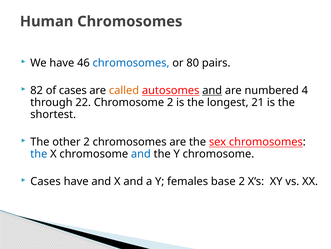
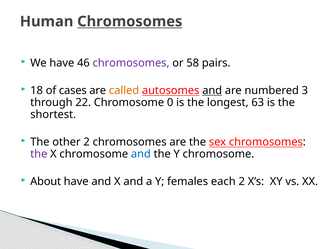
Chromosomes at (130, 21) underline: none -> present
chromosomes at (131, 63) colour: blue -> purple
80: 80 -> 58
82: 82 -> 18
4: 4 -> 3
Chromosome 2: 2 -> 0
21: 21 -> 63
the at (39, 153) colour: blue -> purple
Cases at (46, 181): Cases -> About
base: base -> each
